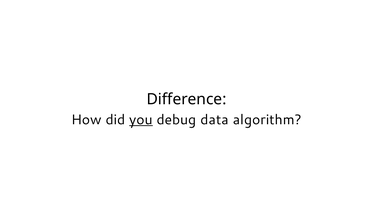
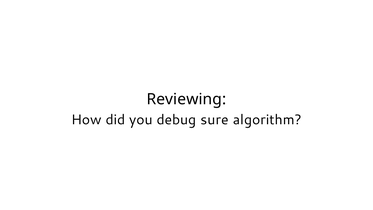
Difference: Difference -> Reviewing
you underline: present -> none
data: data -> sure
